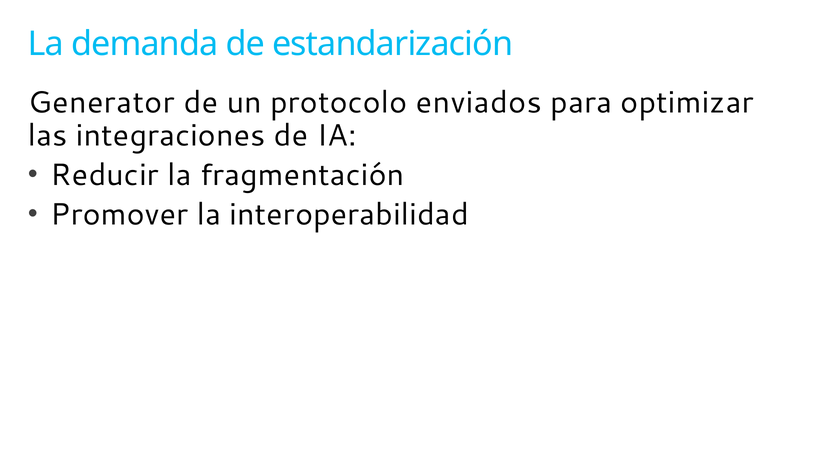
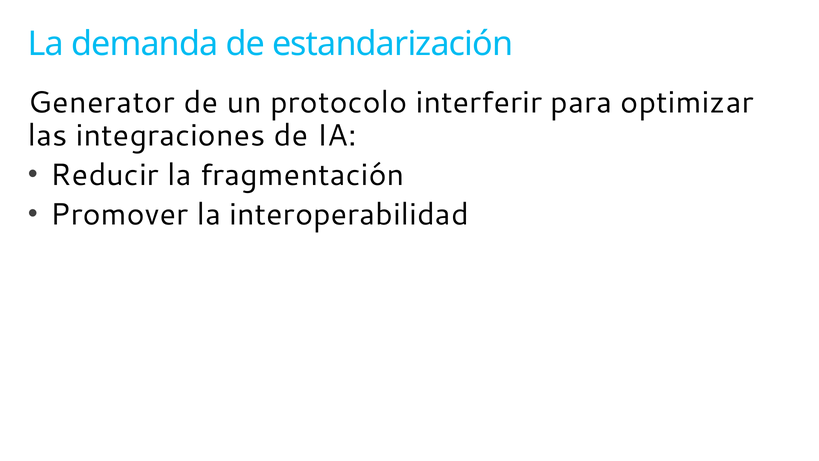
enviados: enviados -> interferir
